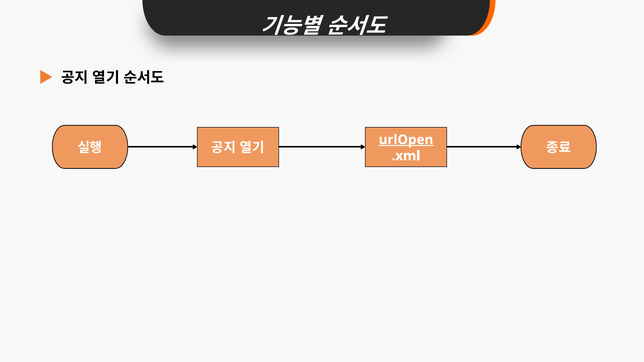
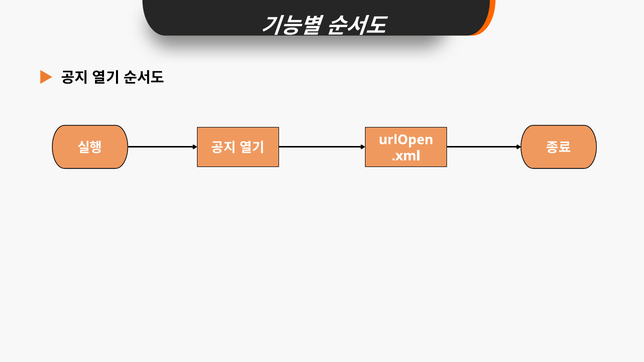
urlOpen underline: present -> none
